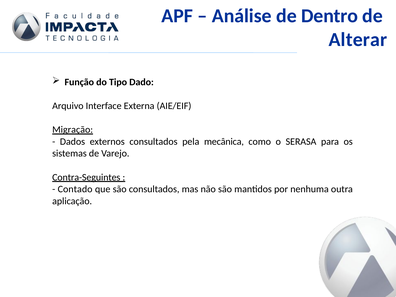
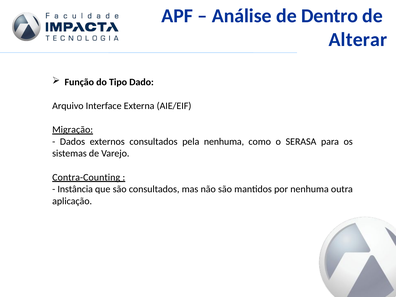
pela mecânica: mecânica -> nenhuma
Contra-Seguintes: Contra-Seguintes -> Contra-Counting
Contado: Contado -> Instância
